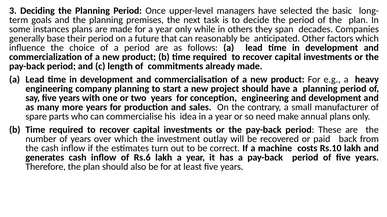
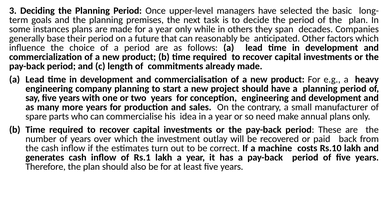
Rs.6: Rs.6 -> Rs.1
